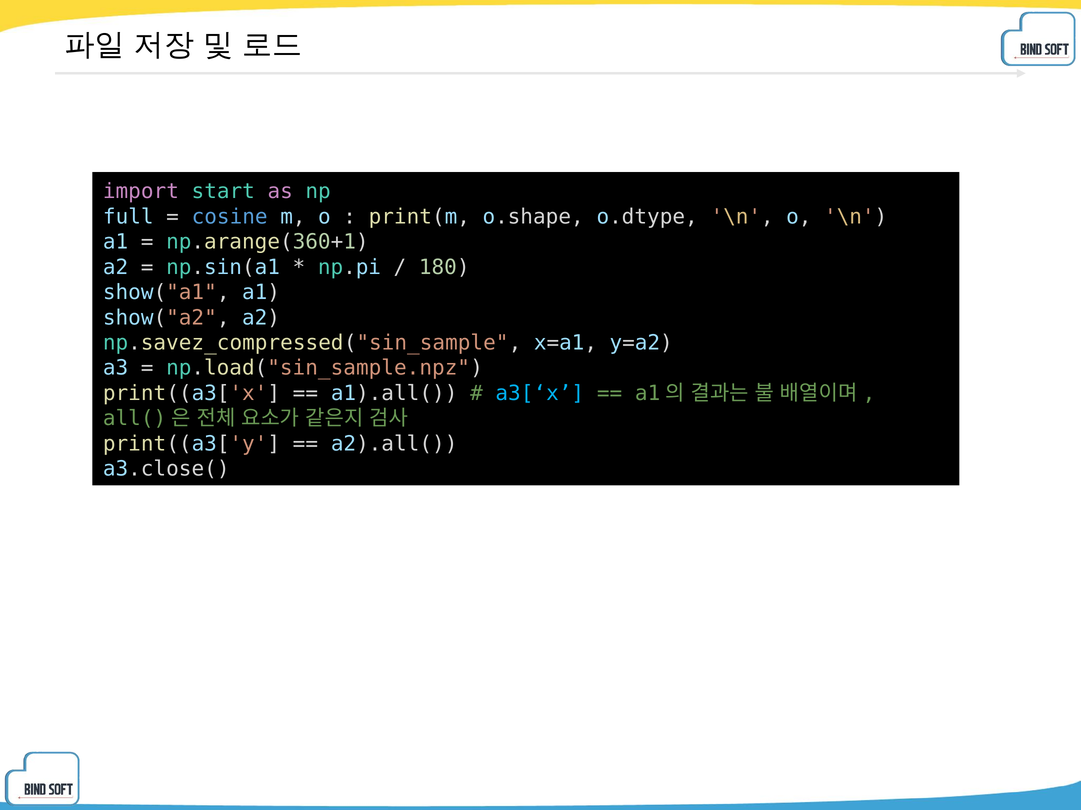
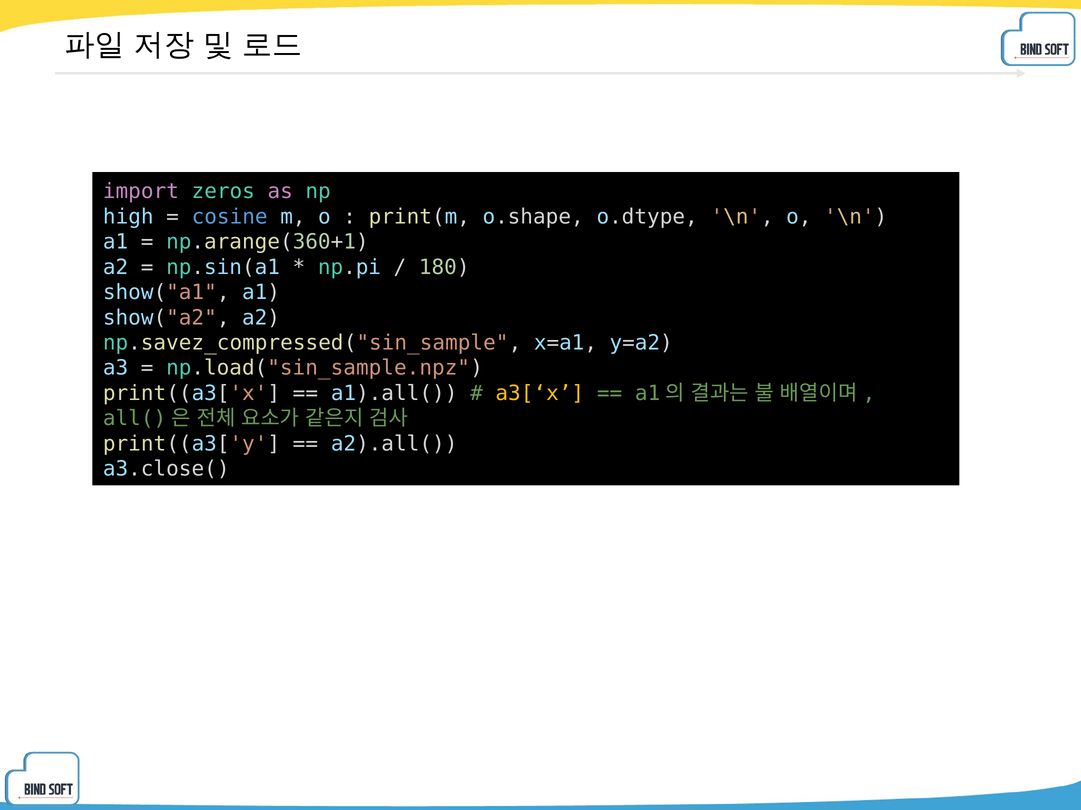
start: start -> zeros
full: full -> high
a3[‘x colour: light blue -> yellow
